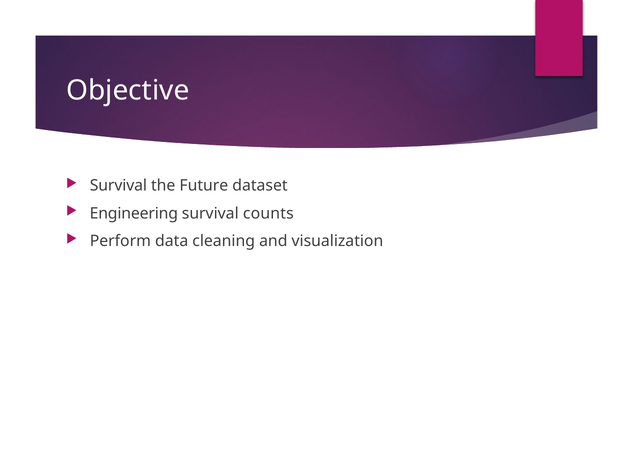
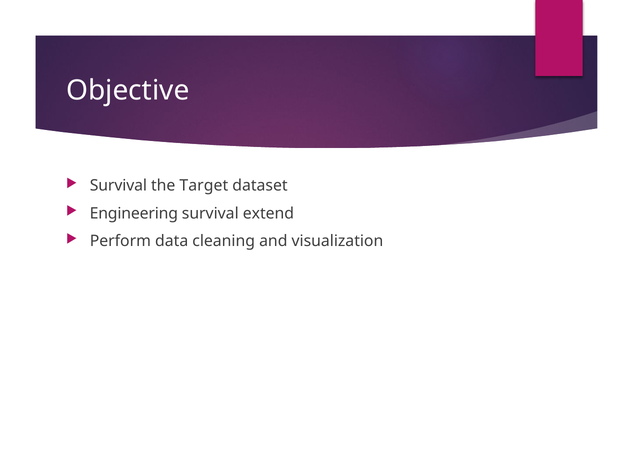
Future: Future -> Target
counts: counts -> extend
